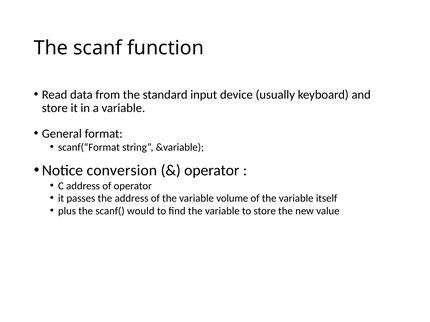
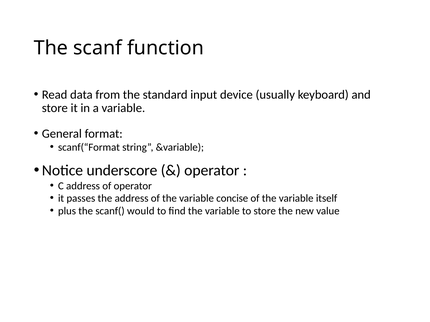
conversion: conversion -> underscore
volume: volume -> concise
